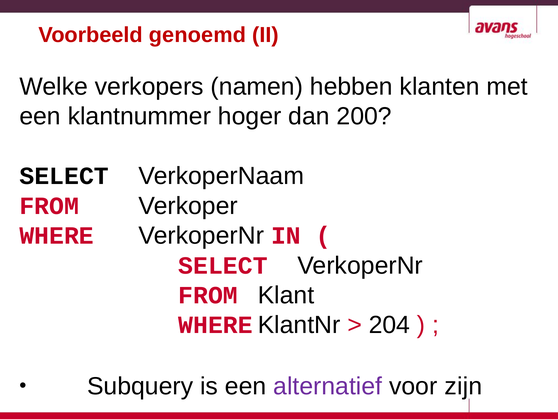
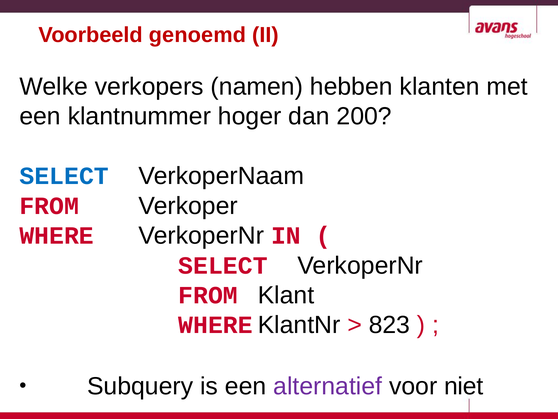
SELECT at (64, 176) colour: black -> blue
204: 204 -> 823
zijn: zijn -> niet
